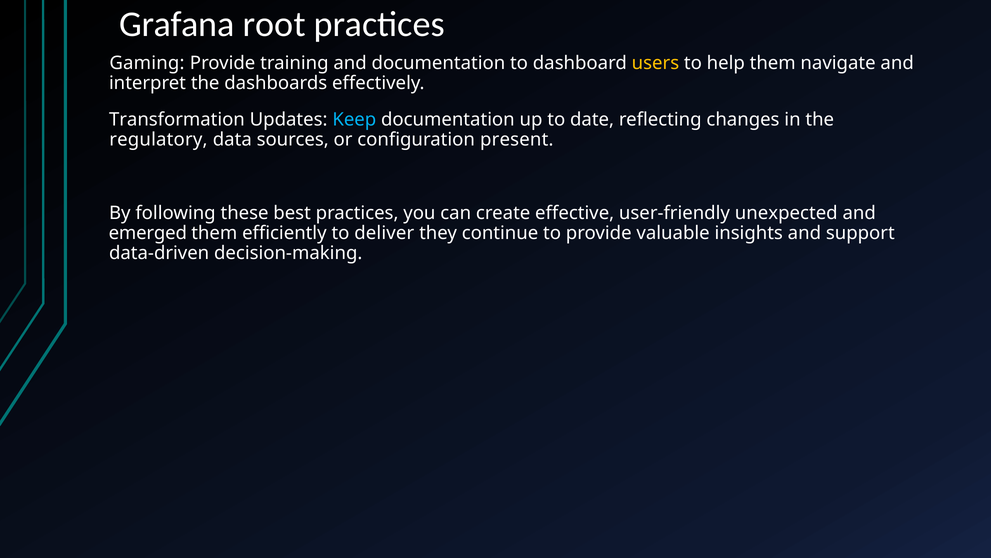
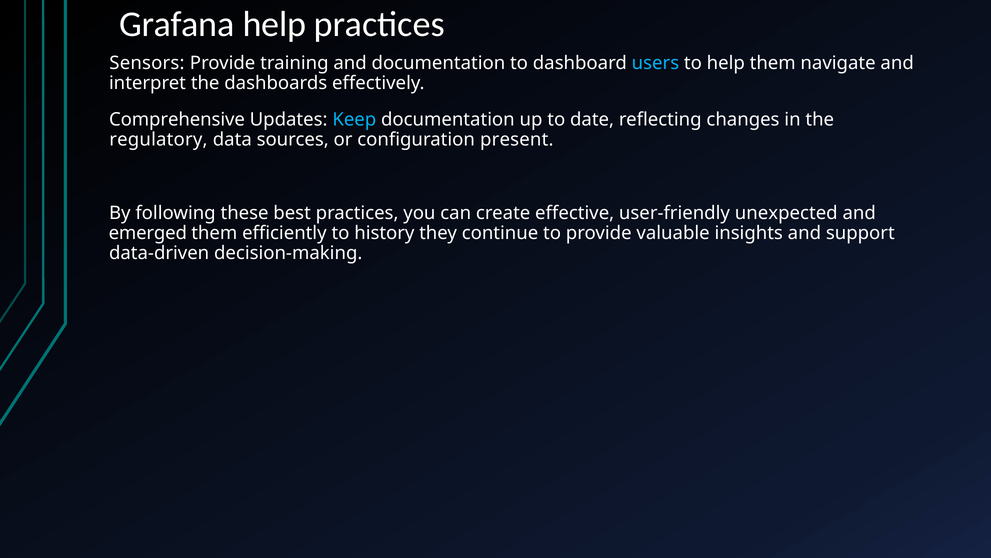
Grafana root: root -> help
Gaming: Gaming -> Sensors
users colour: yellow -> light blue
Transformation: Transformation -> Comprehensive
deliver: deliver -> history
